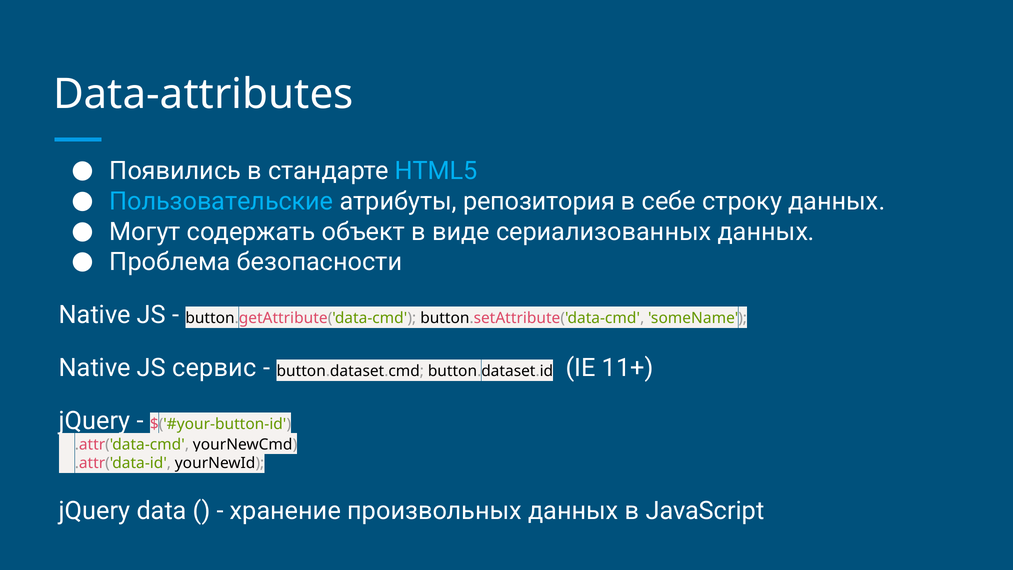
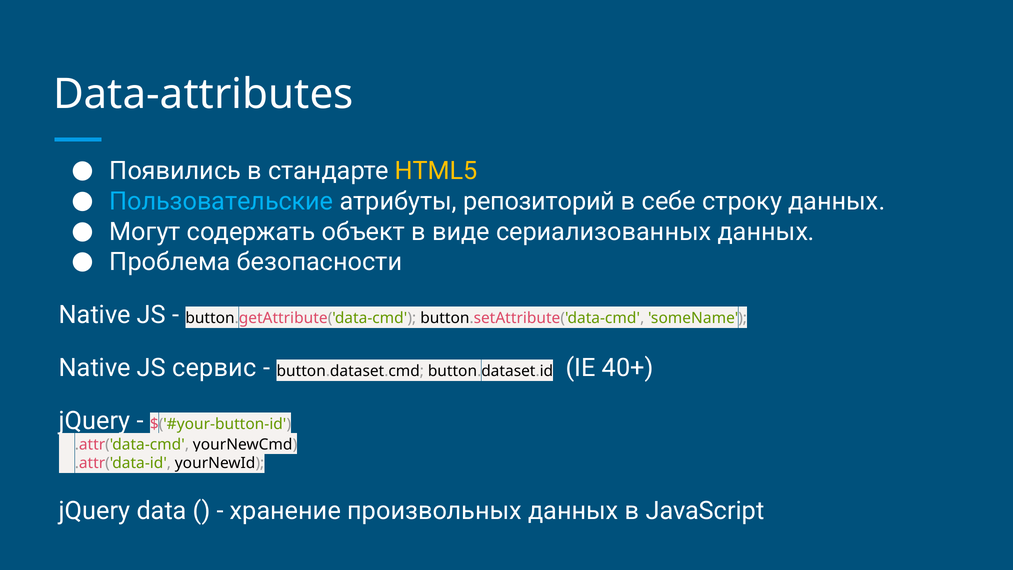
HTML5 colour: light blue -> yellow
репозитория: репозитория -> репозиторий
11+: 11+ -> 40+
